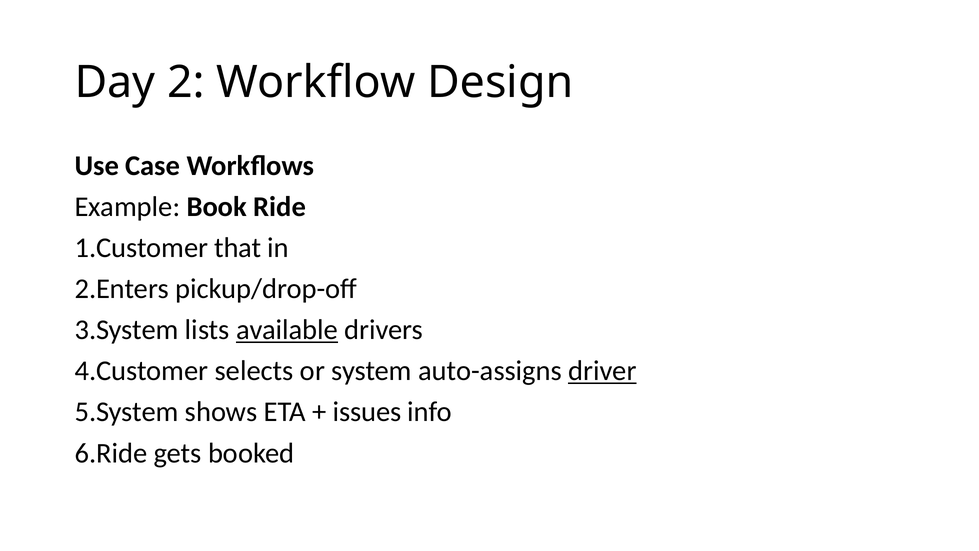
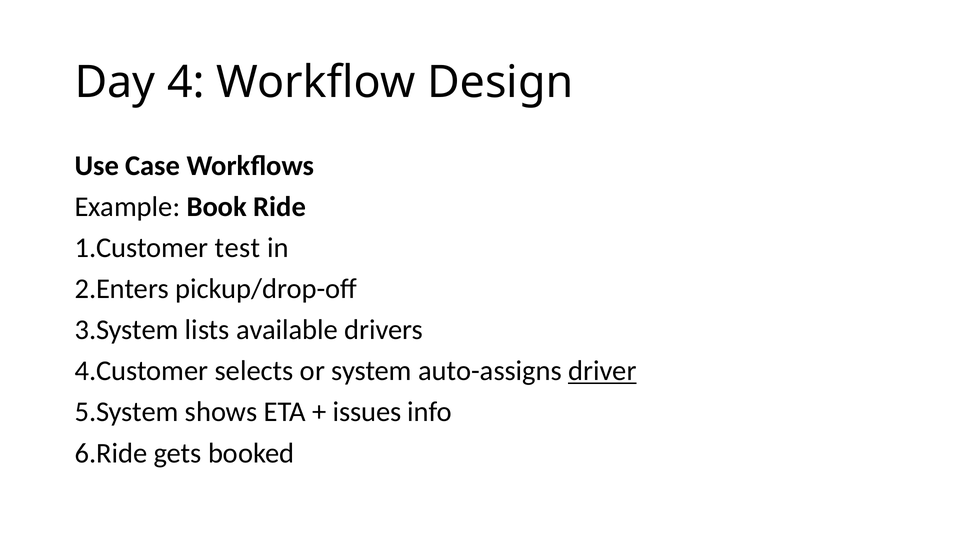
2: 2 -> 4
that: that -> test
available underline: present -> none
